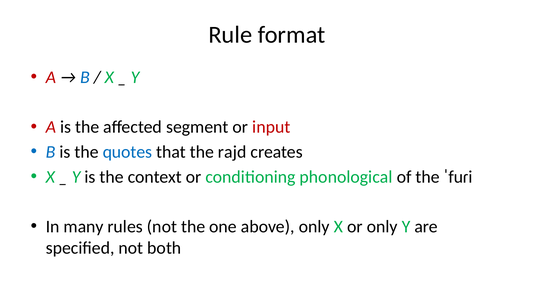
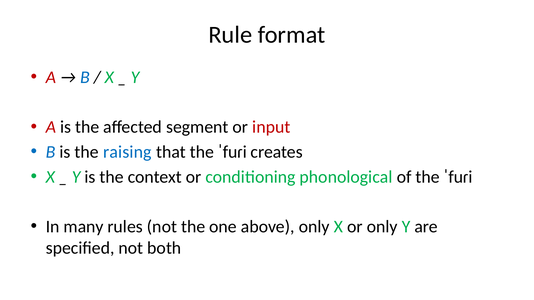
quotes: quotes -> raising
that the rajd: rajd -> ˈfuɾi
